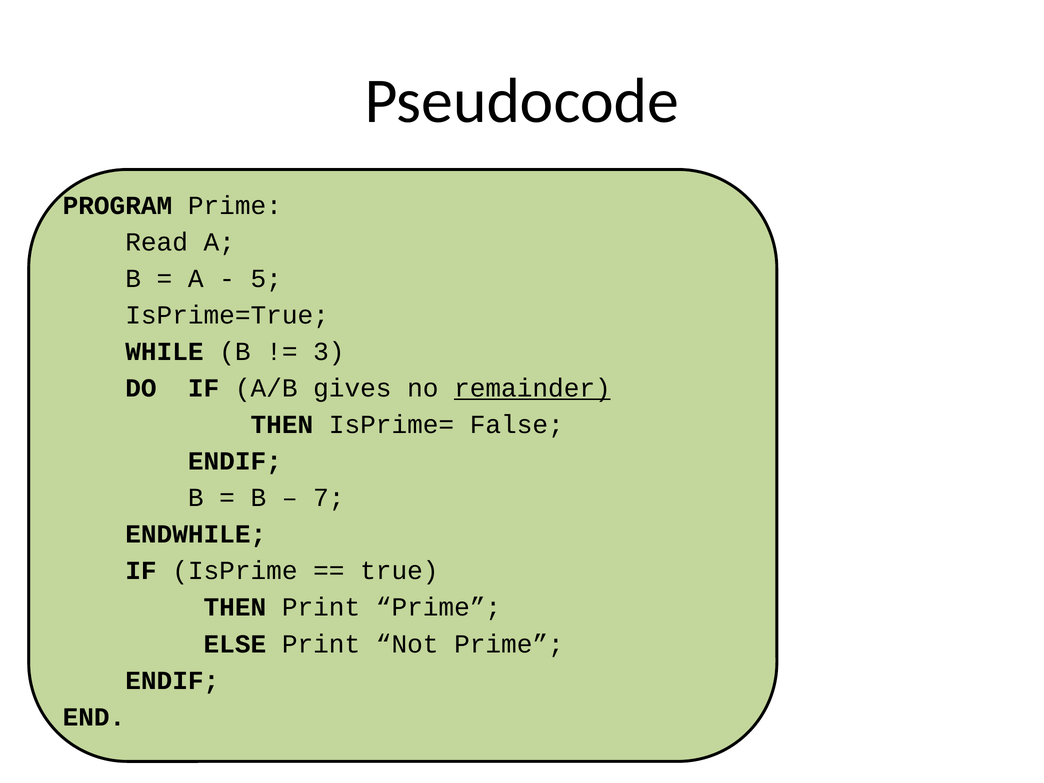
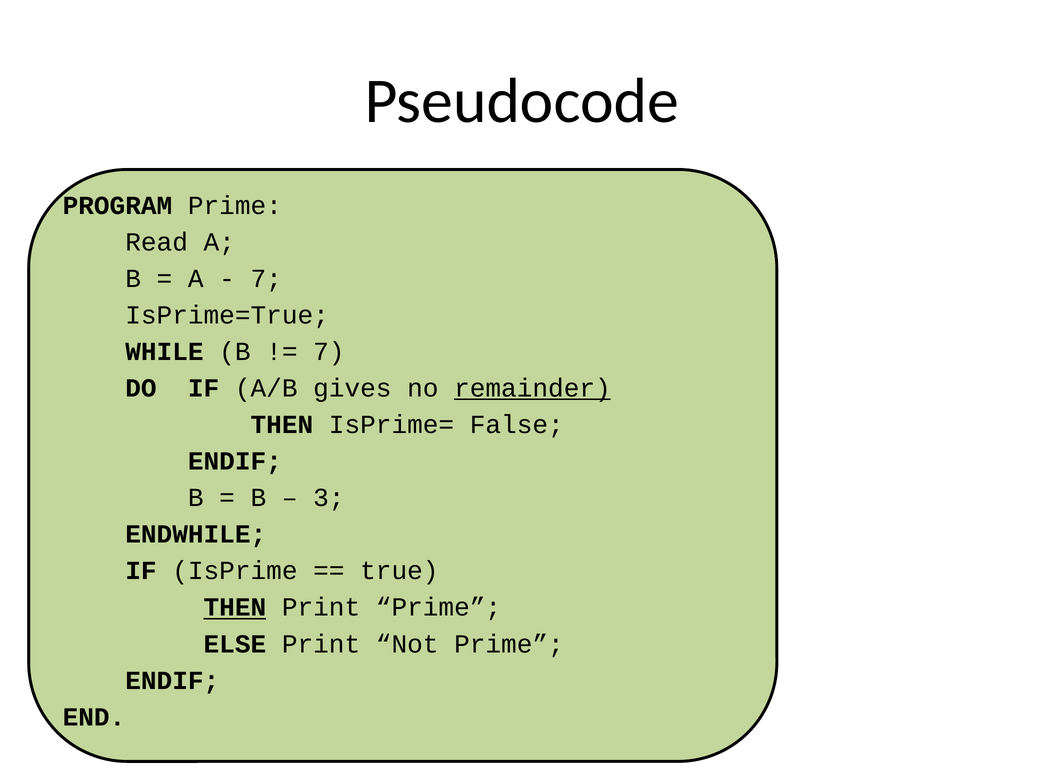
5 at (266, 278): 5 -> 7
3 at (329, 352): 3 -> 7
7: 7 -> 3
THEN at (235, 607) underline: none -> present
